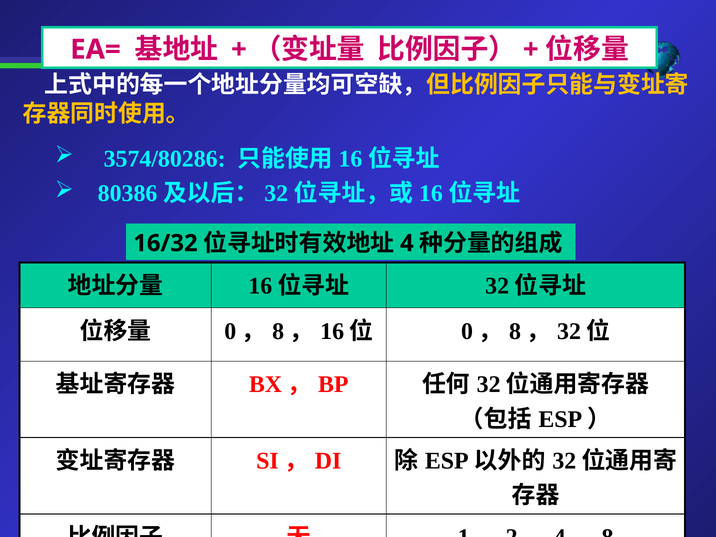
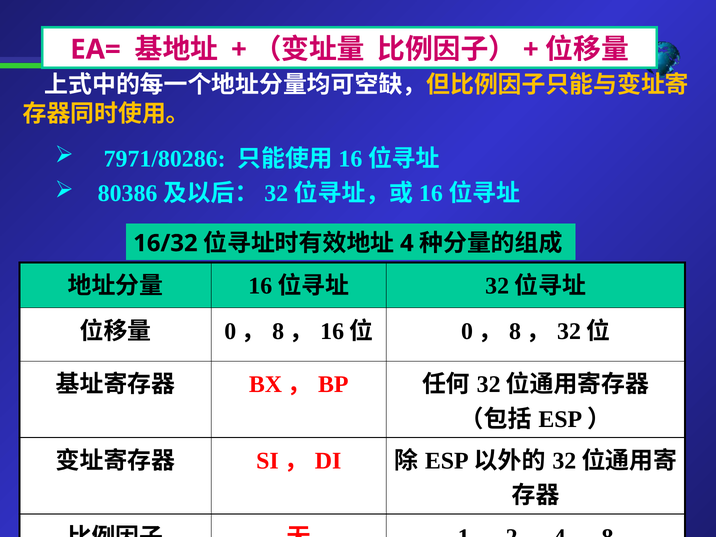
3574/80286: 3574/80286 -> 7971/80286
